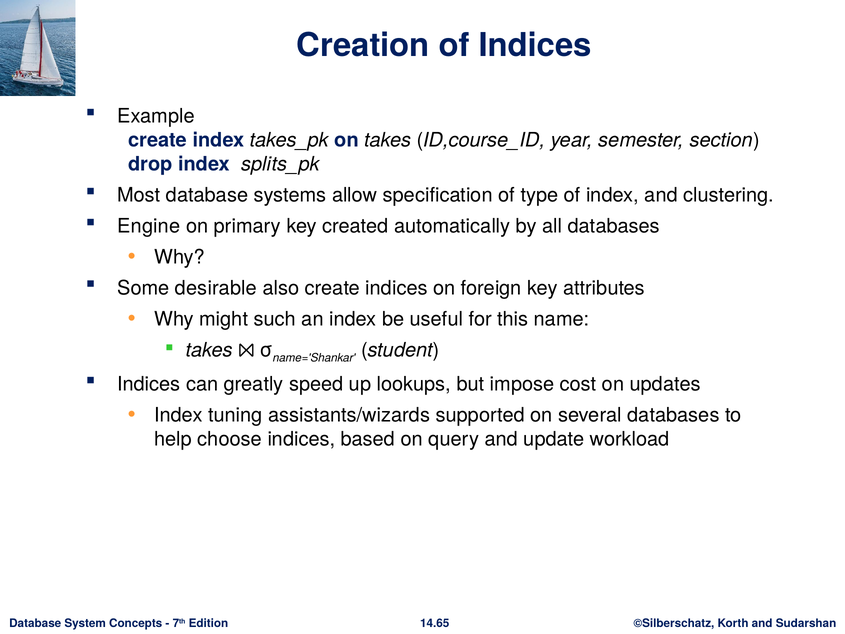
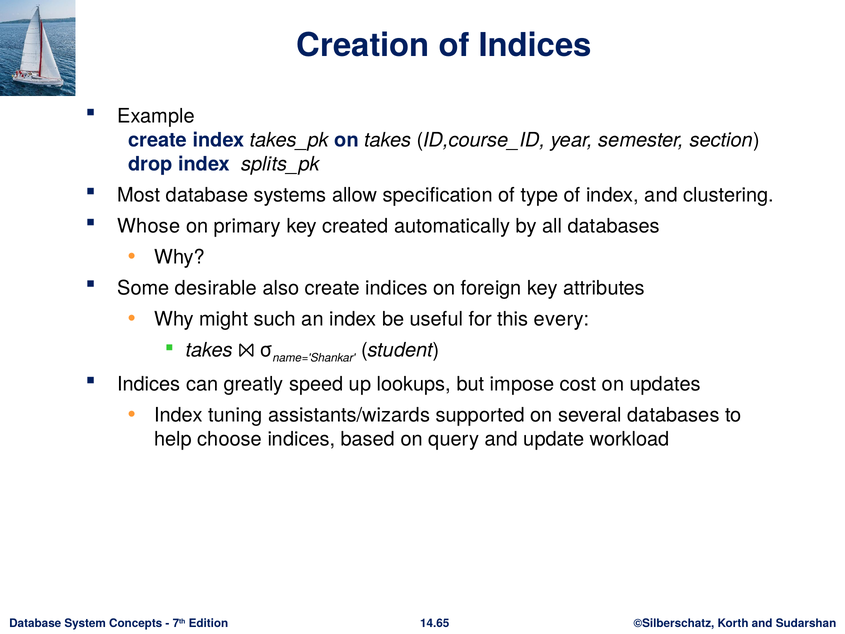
Engine: Engine -> Whose
name: name -> every
